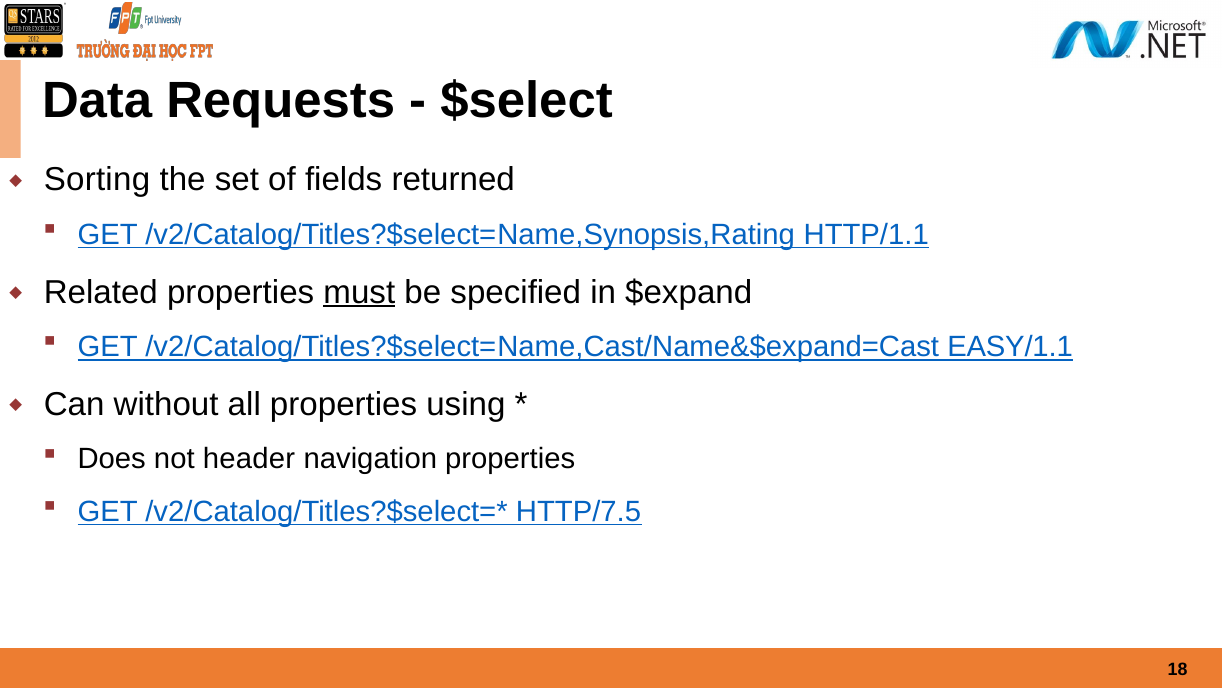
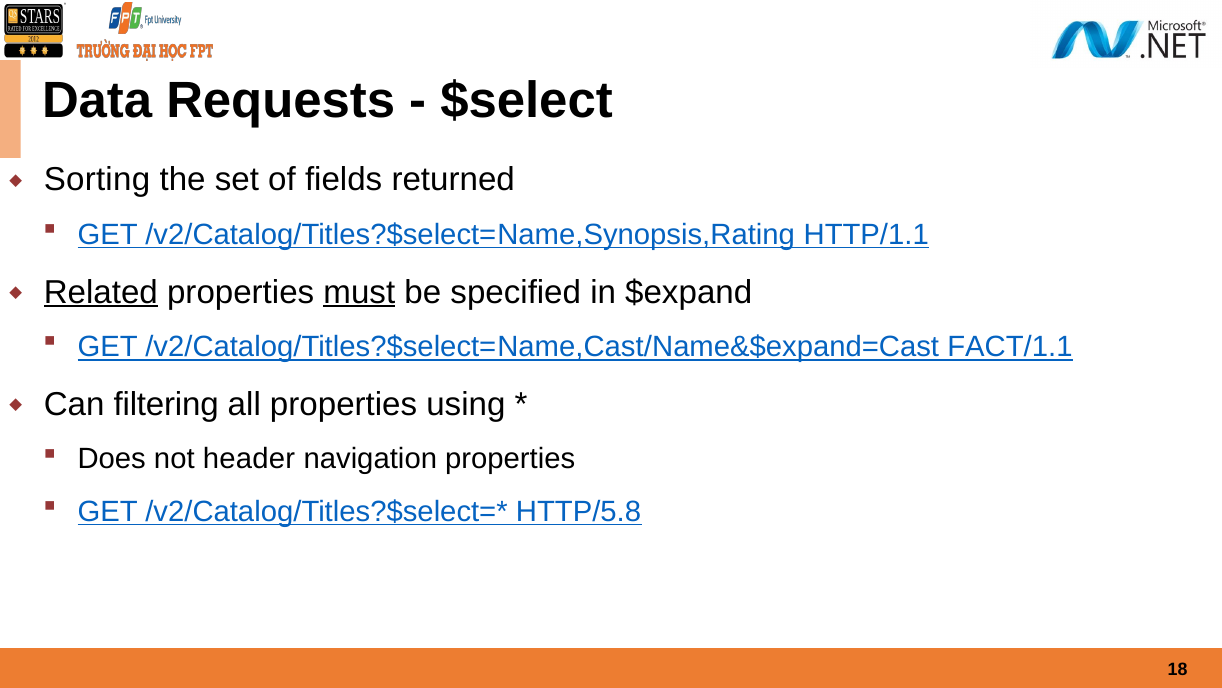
Related underline: none -> present
EASY/1.1: EASY/1.1 -> FACT/1.1
without: without -> filtering
HTTP/7.5: HTTP/7.5 -> HTTP/5.8
